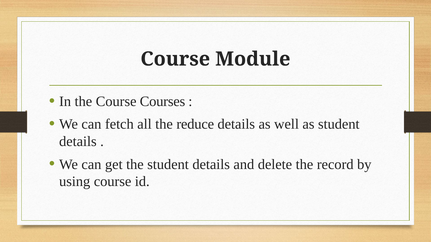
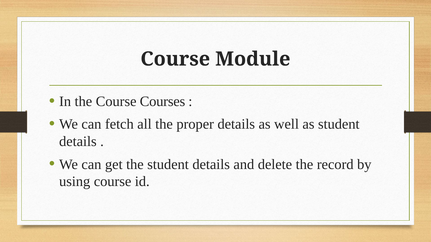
reduce: reduce -> proper
